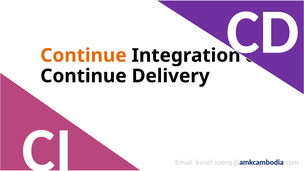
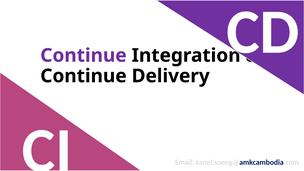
Continue at (83, 55) colour: orange -> purple
